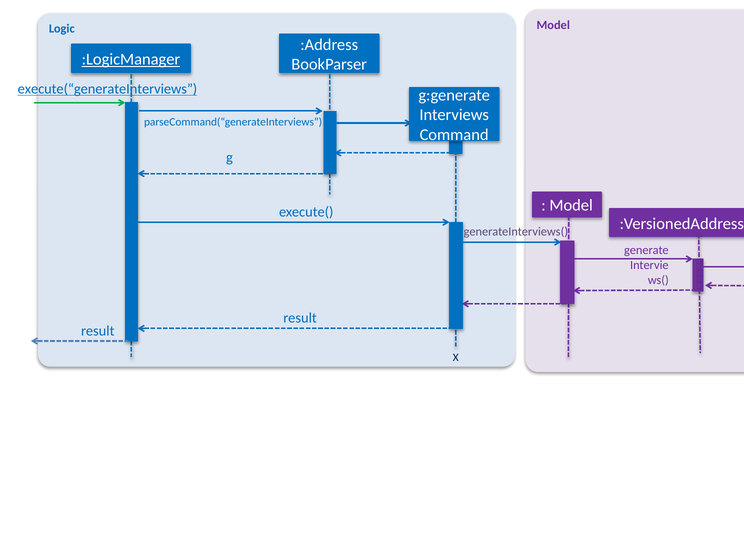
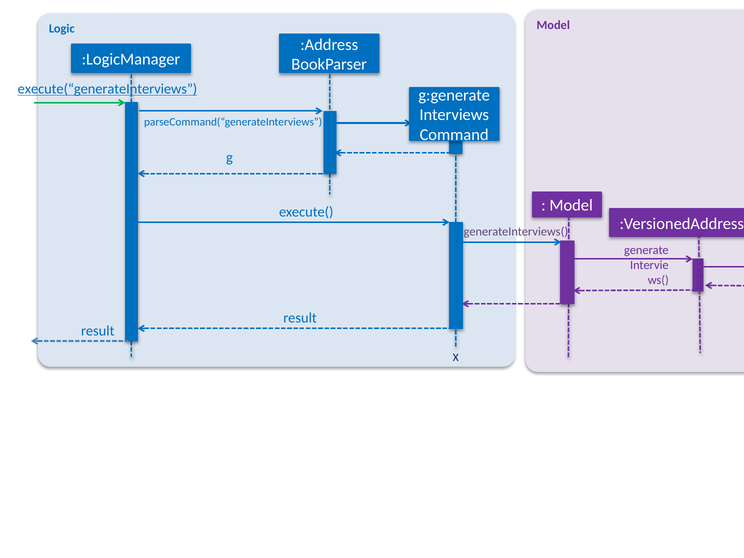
:LogicManager underline: present -> none
